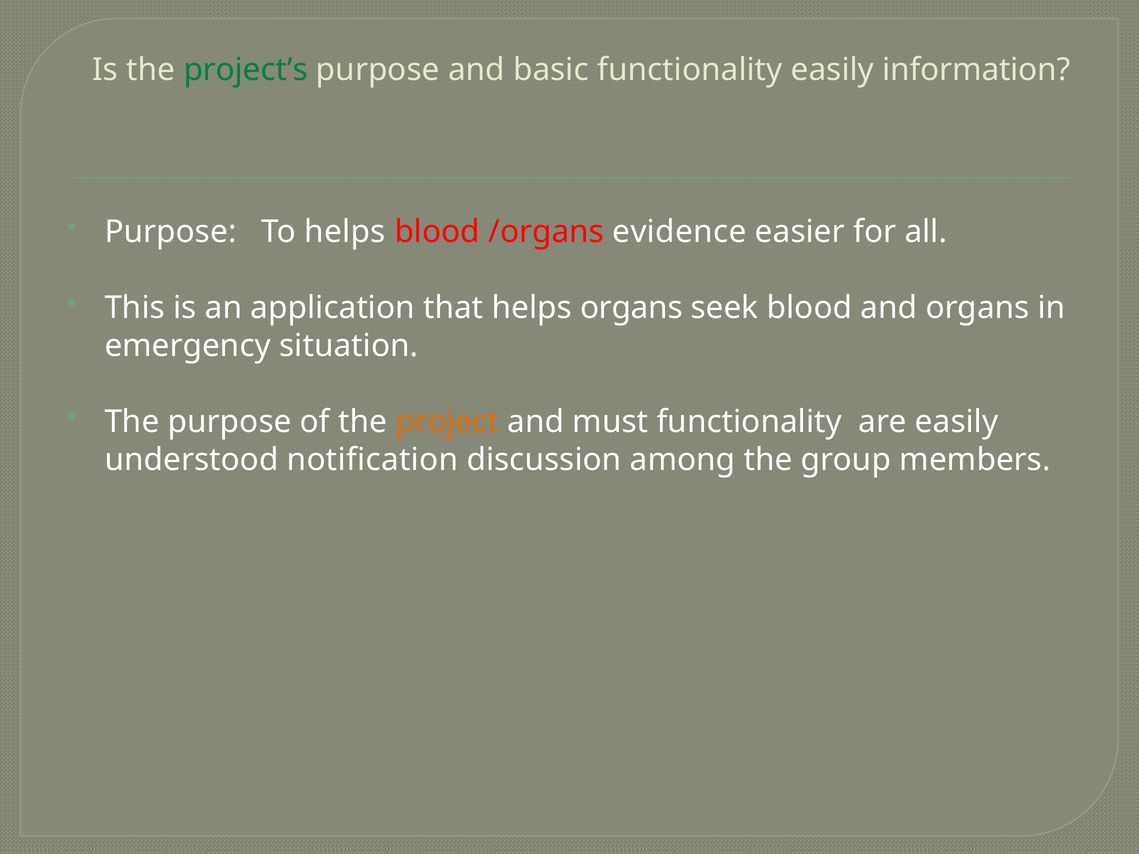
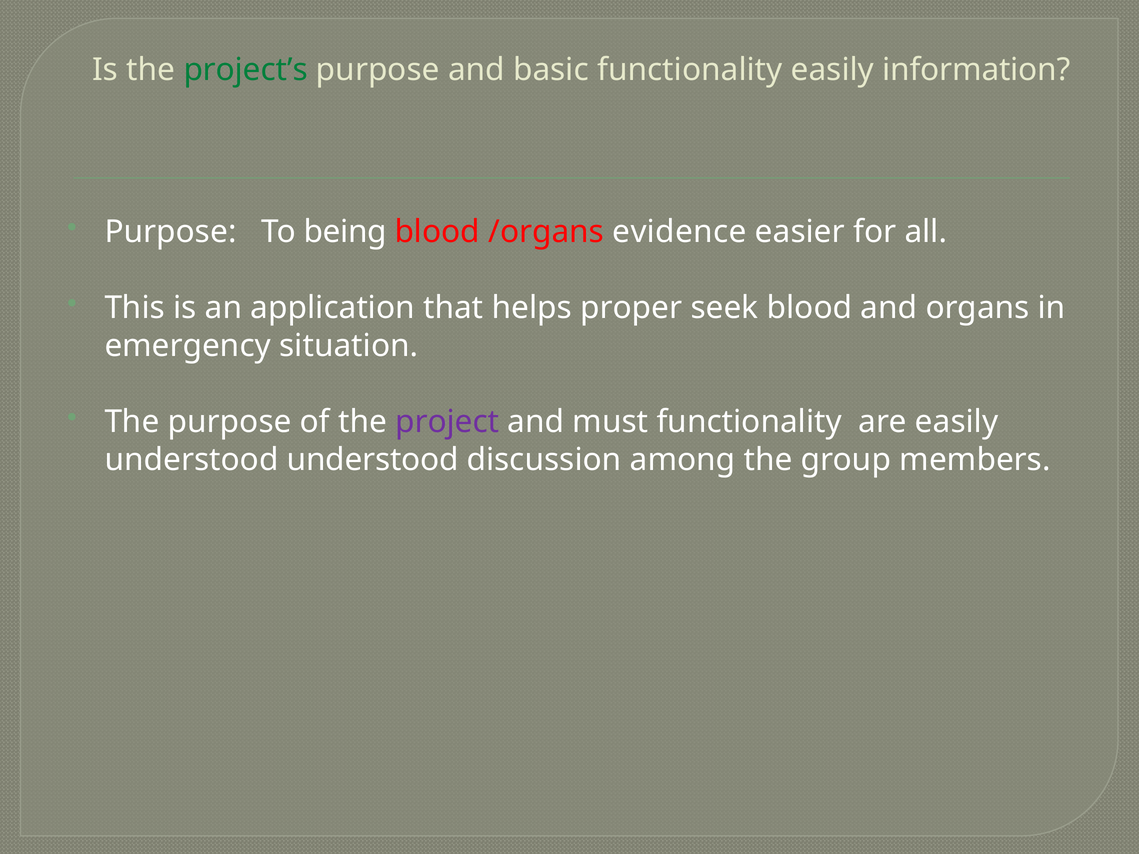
To helps: helps -> being
helps organs: organs -> proper
project colour: orange -> purple
understood notification: notification -> understood
